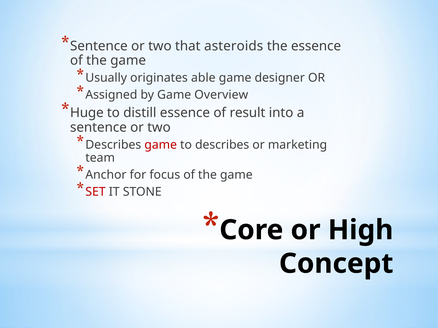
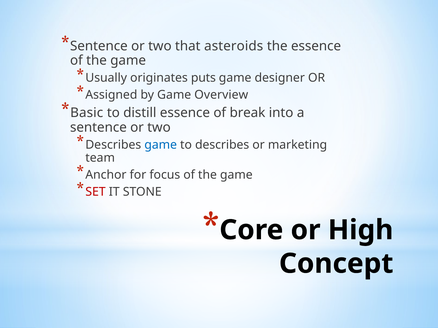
able: able -> puts
Huge: Huge -> Basic
result: result -> break
game at (161, 145) colour: red -> blue
